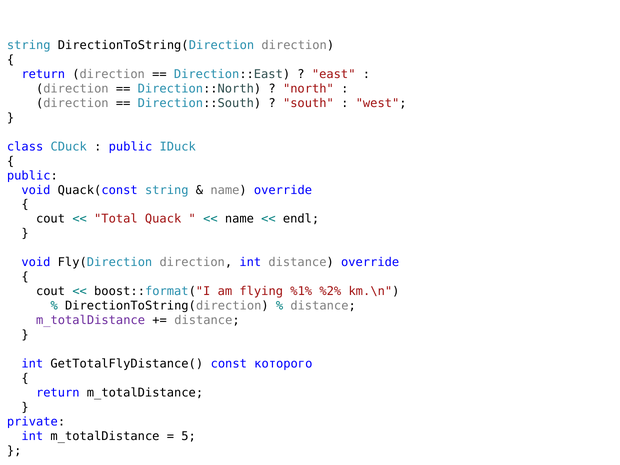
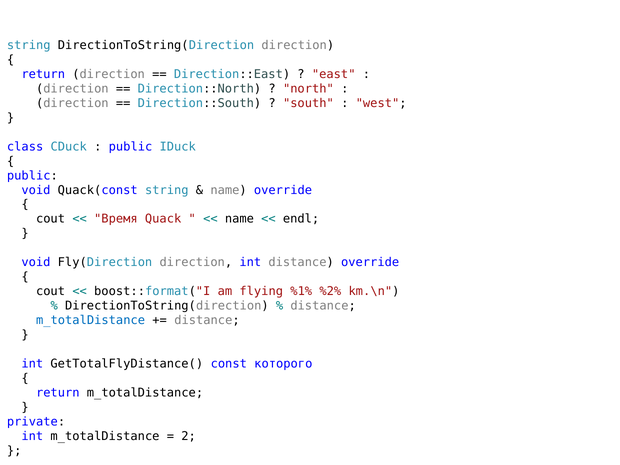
Total: Total -> Время
m_totalDistance at (91, 320) colour: purple -> blue
5: 5 -> 2
